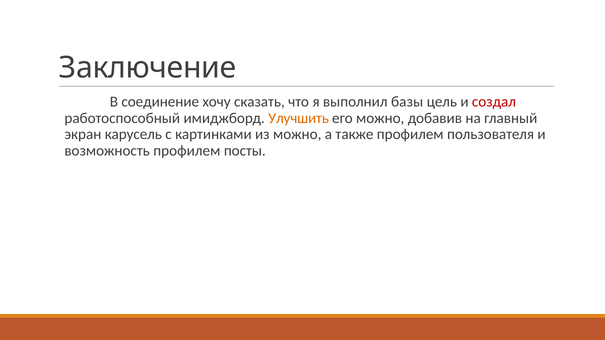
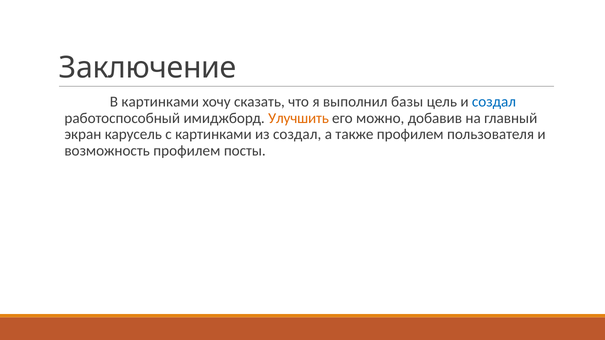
В соединение: соединение -> картинками
создал at (494, 102) colour: red -> blue
из можно: можно -> создал
